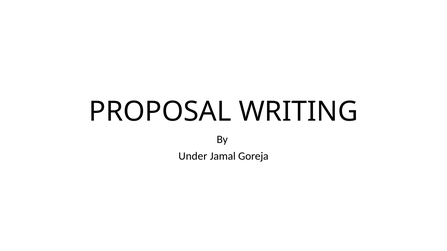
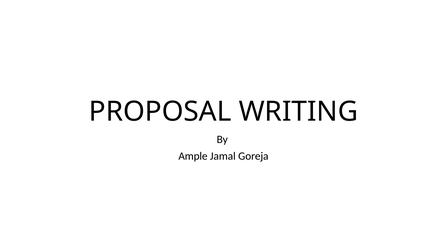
Under: Under -> Ample
